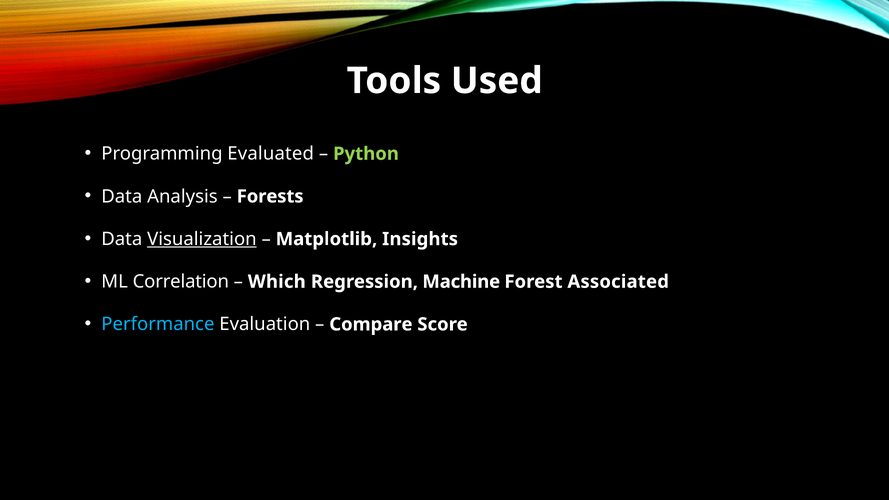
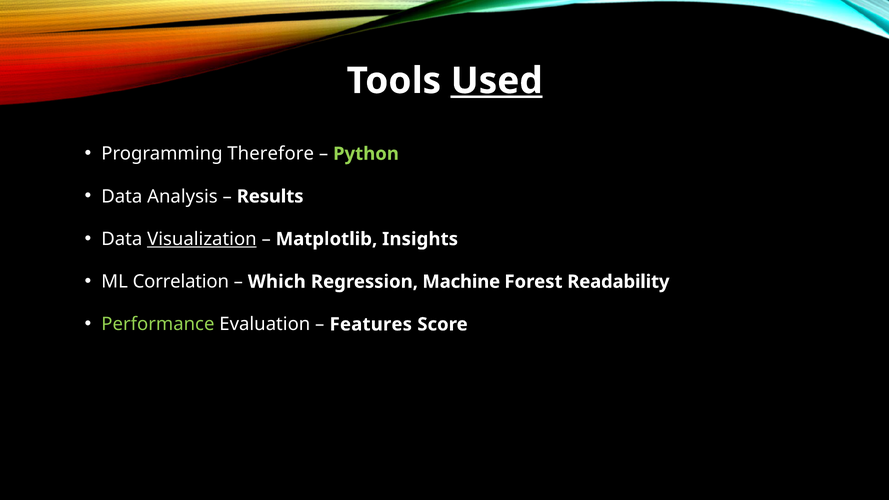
Used underline: none -> present
Evaluated: Evaluated -> Therefore
Forests: Forests -> Results
Associated: Associated -> Readability
Performance colour: light blue -> light green
Compare: Compare -> Features
